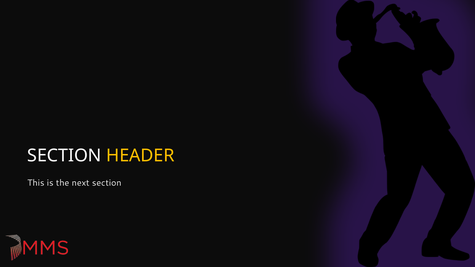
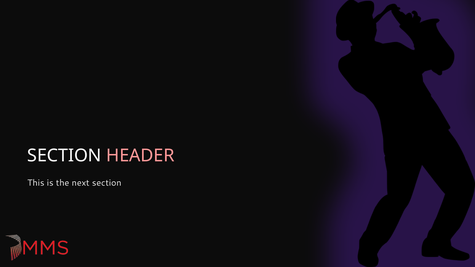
HEADER colour: yellow -> pink
